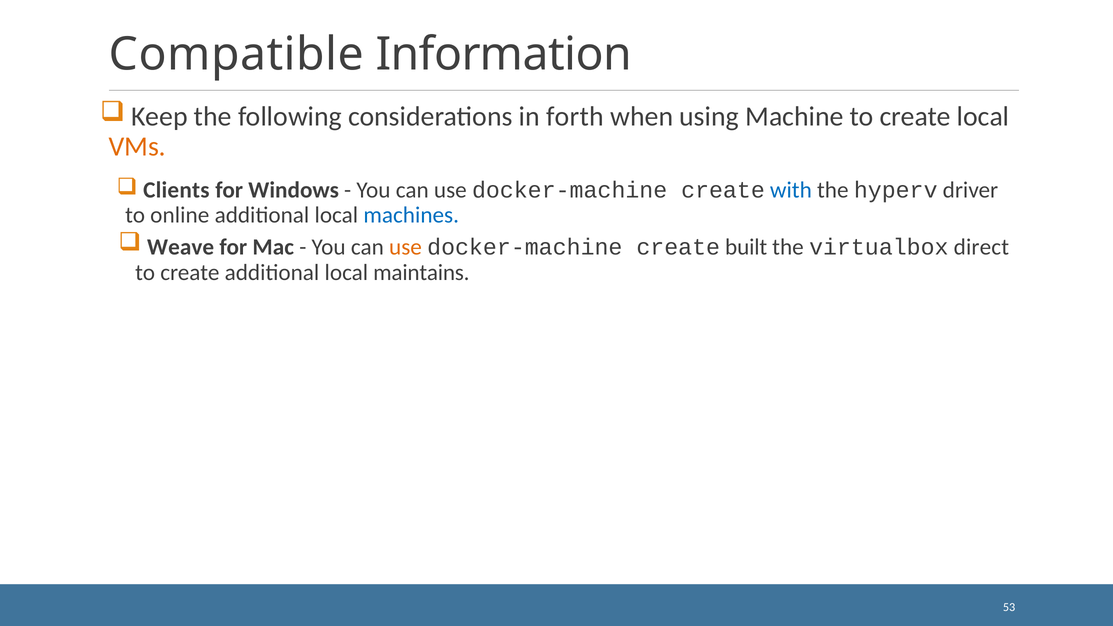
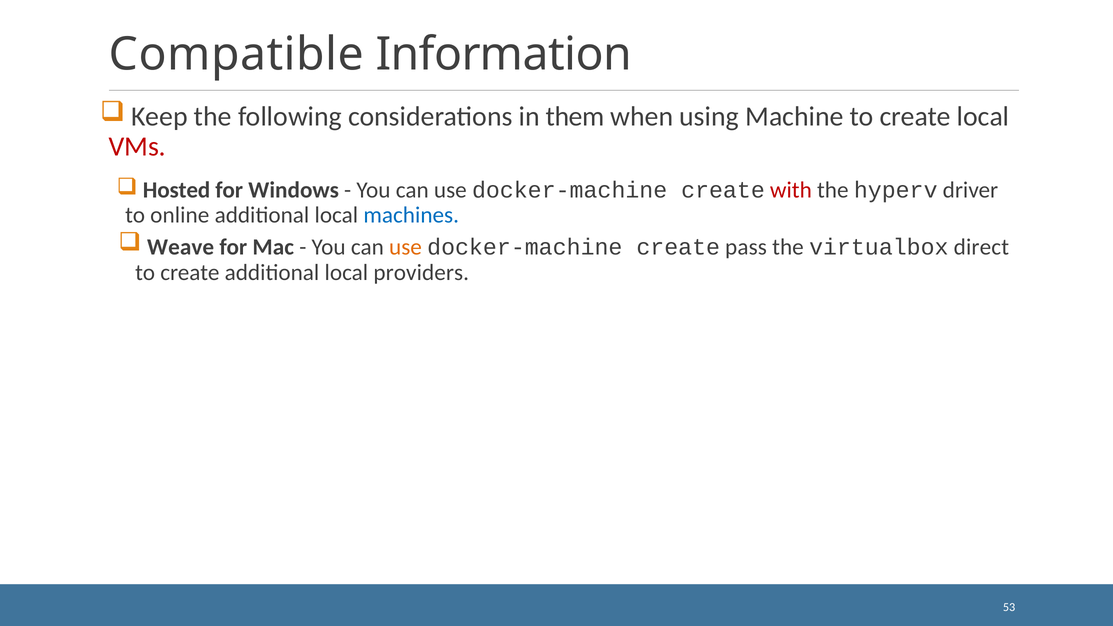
forth: forth -> them
VMs colour: orange -> red
Clients: Clients -> Hosted
with colour: blue -> red
built: built -> pass
maintains: maintains -> providers
